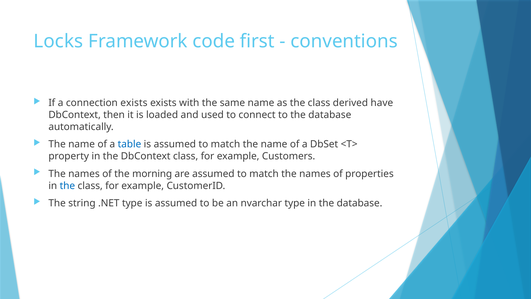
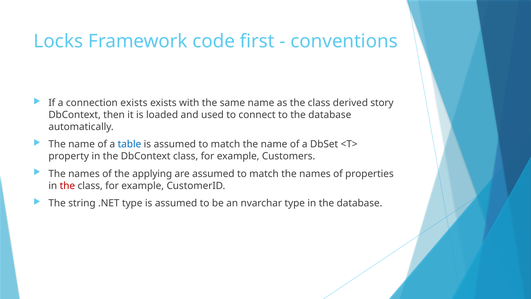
have: have -> story
morning: morning -> applying
the at (67, 186) colour: blue -> red
